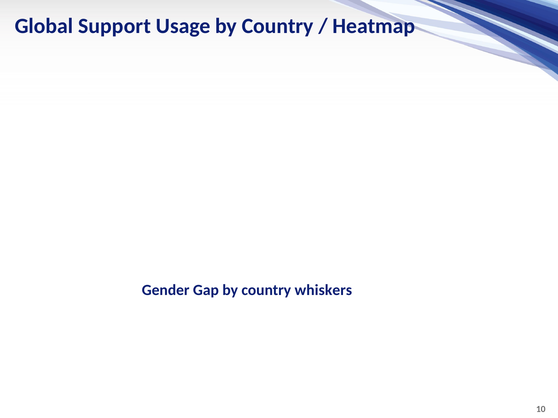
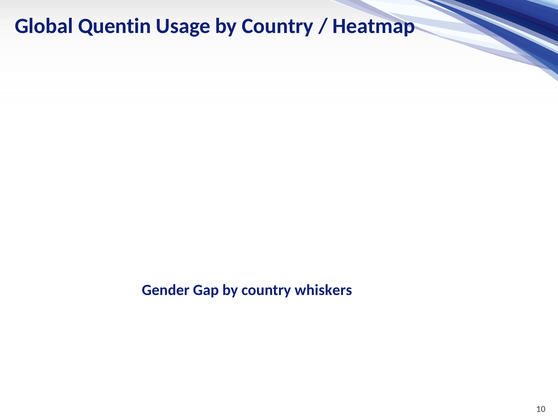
Support: Support -> Quentin
